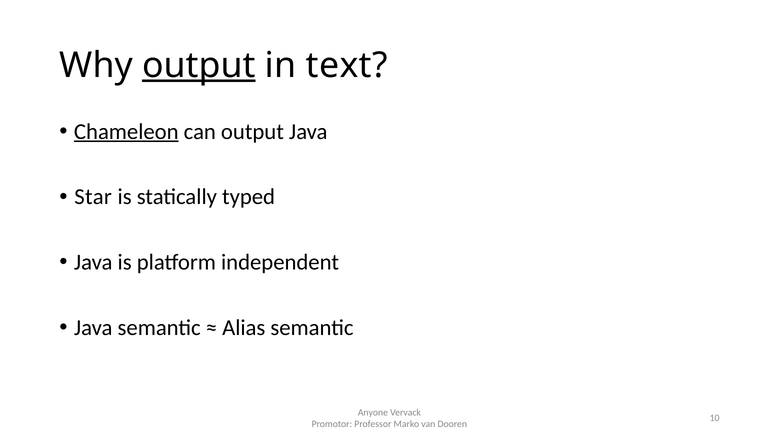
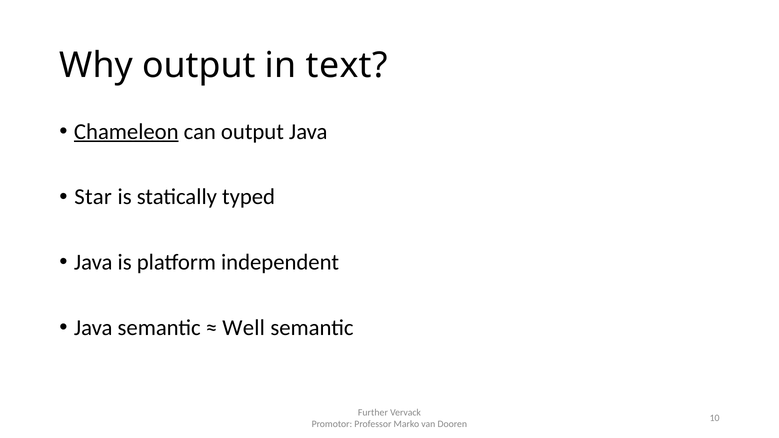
output at (199, 65) underline: present -> none
Alias: Alias -> Well
Anyone: Anyone -> Further
